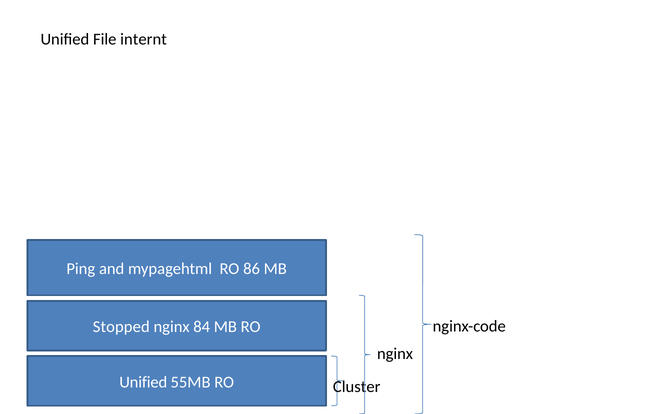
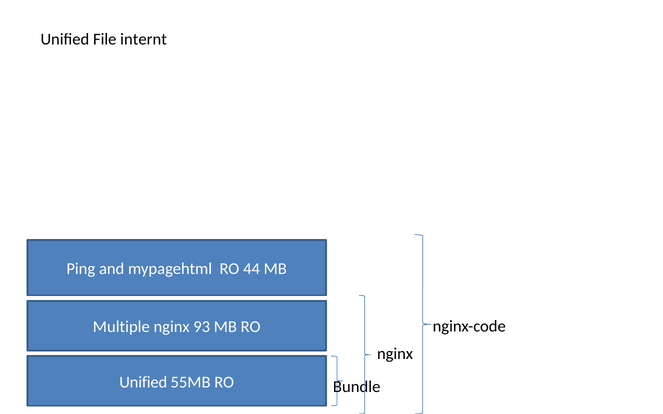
86: 86 -> 44
Stopped: Stopped -> Multiple
84: 84 -> 93
Cluster: Cluster -> Bundle
